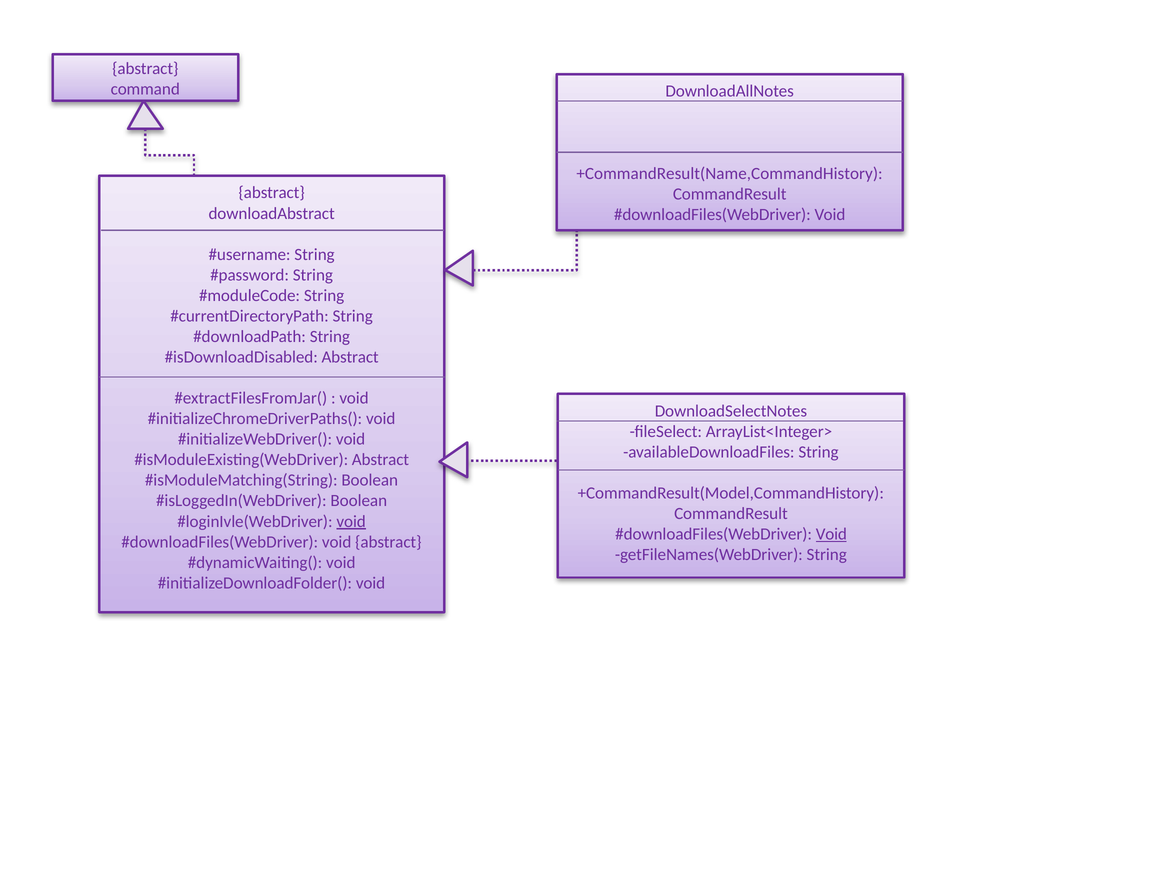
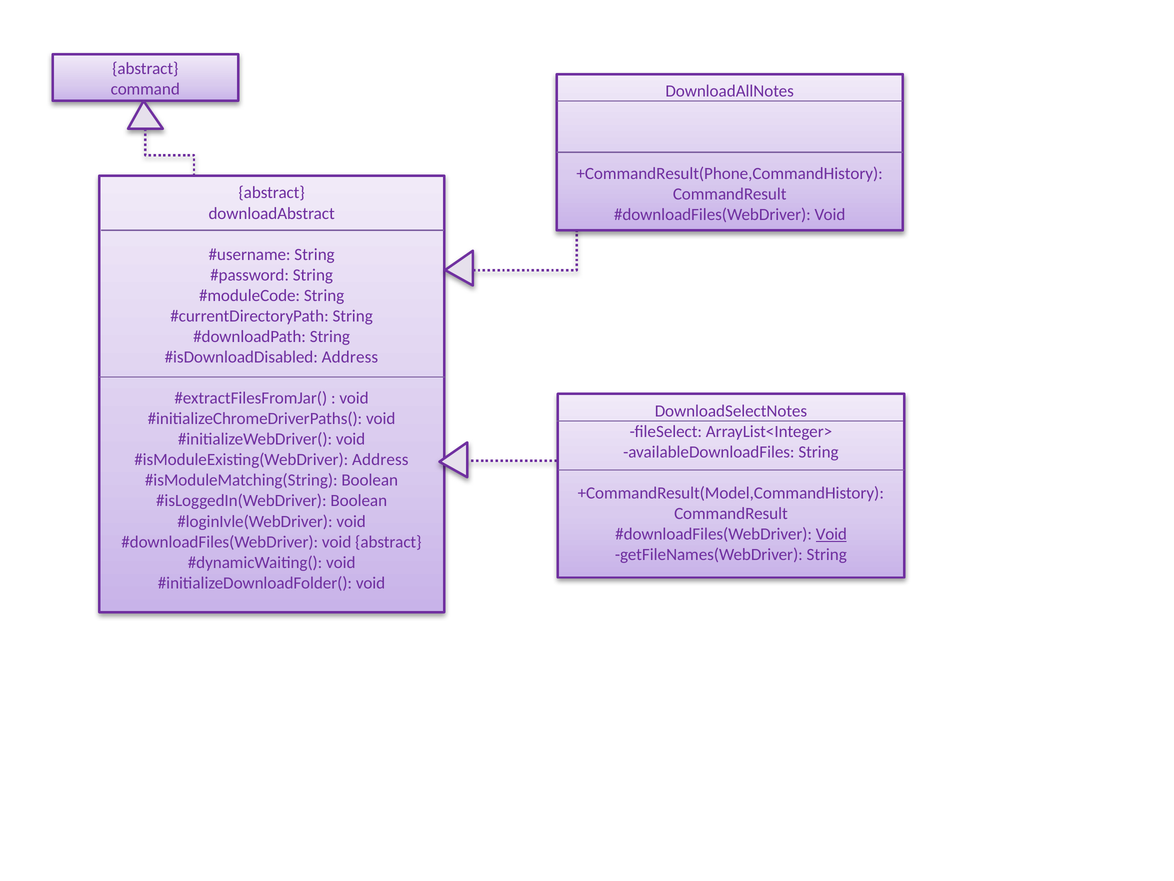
+CommandResult(Name,CommandHistory: +CommandResult(Name,CommandHistory -> +CommandResult(Phone,CommandHistory
Abstract at (350, 357): Abstract -> Address
Abstract at (380, 460): Abstract -> Address
void at (351, 521) underline: present -> none
